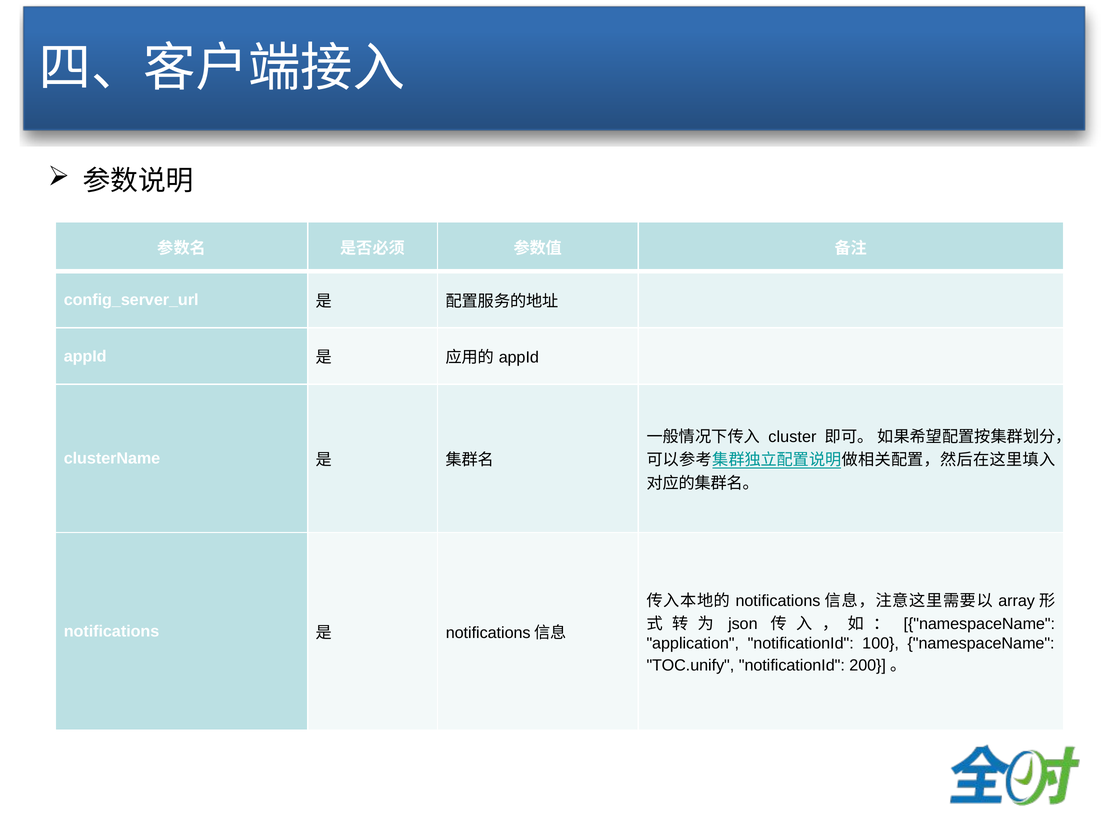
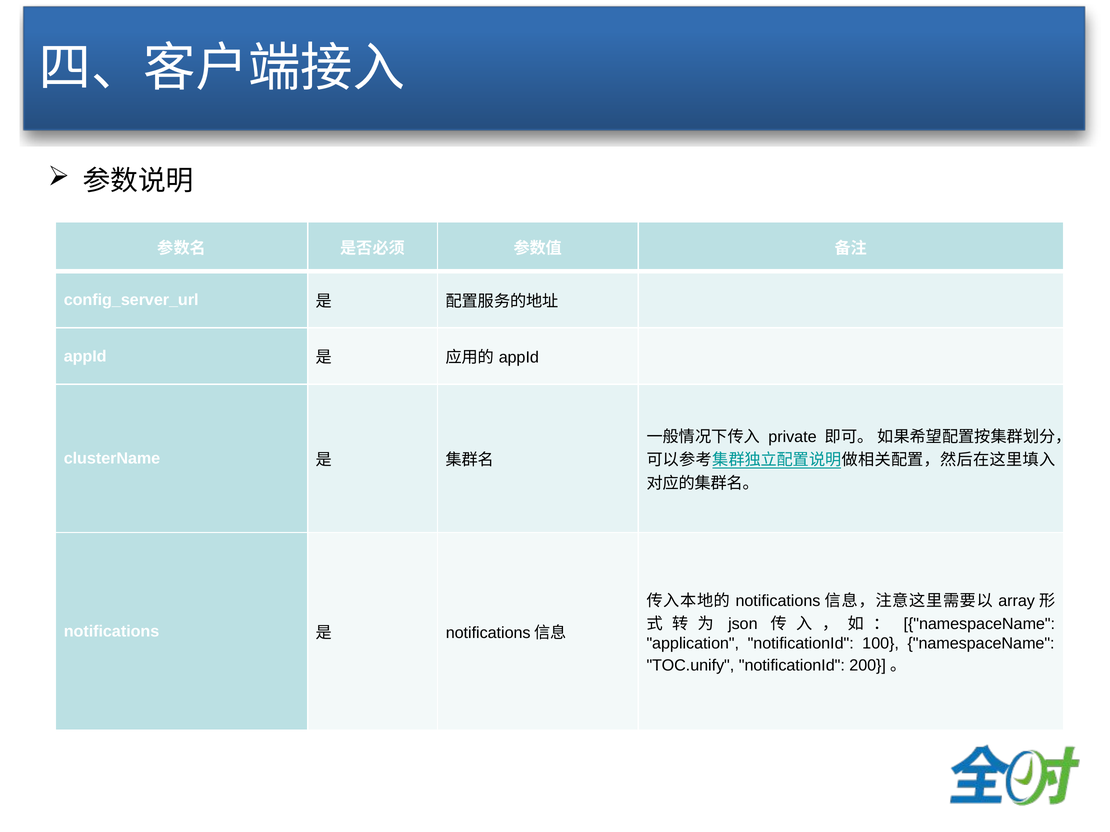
cluster: cluster -> private
